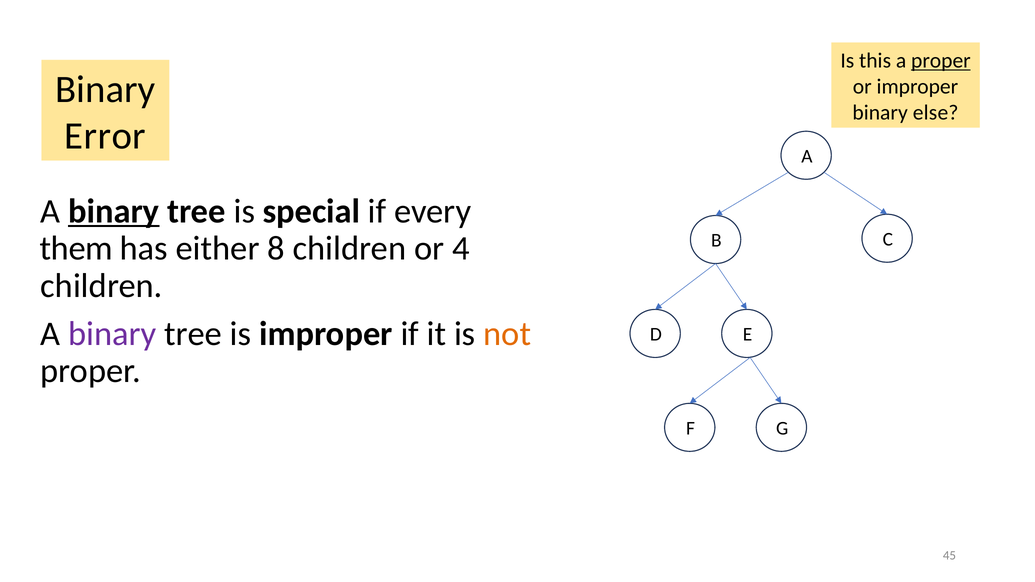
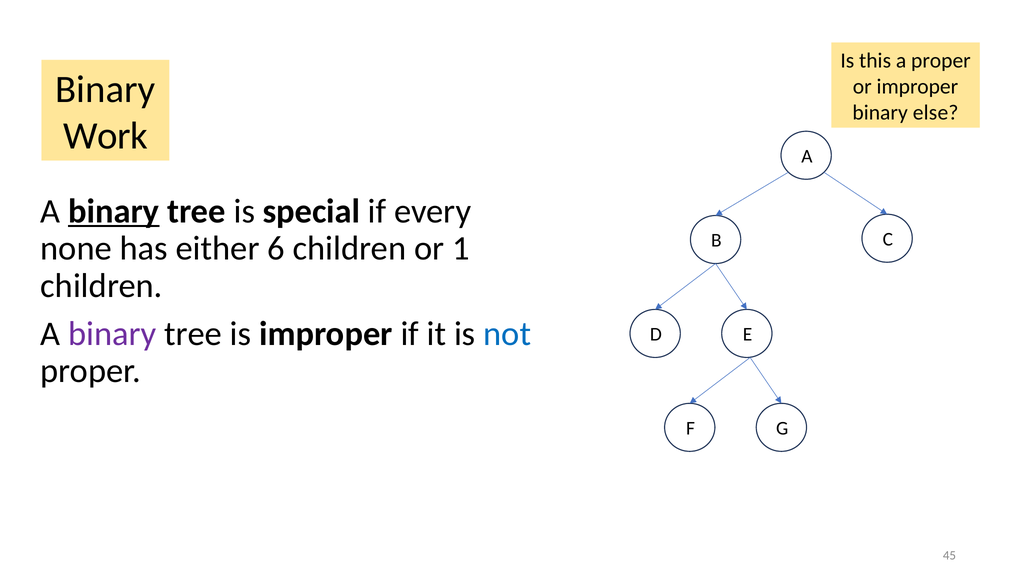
proper at (941, 61) underline: present -> none
Error: Error -> Work
them: them -> none
8: 8 -> 6
4: 4 -> 1
not colour: orange -> blue
